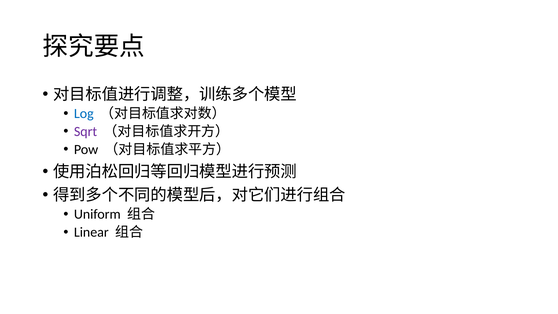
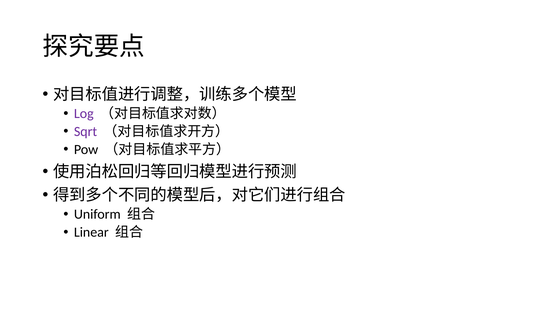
Log colour: blue -> purple
